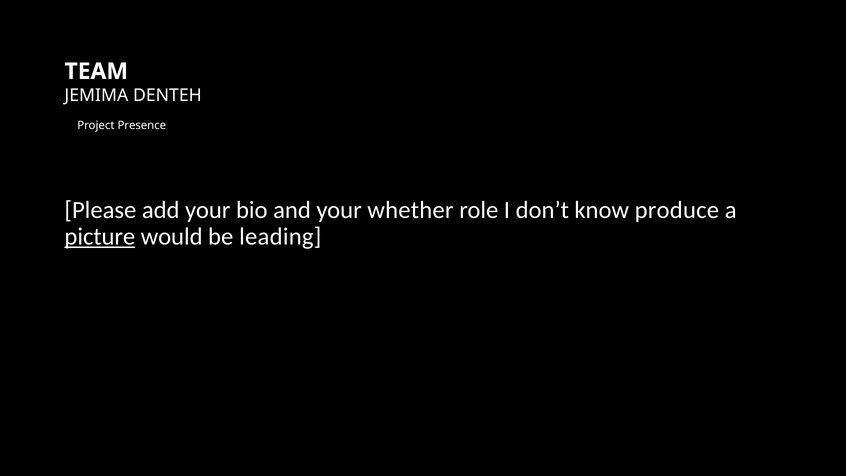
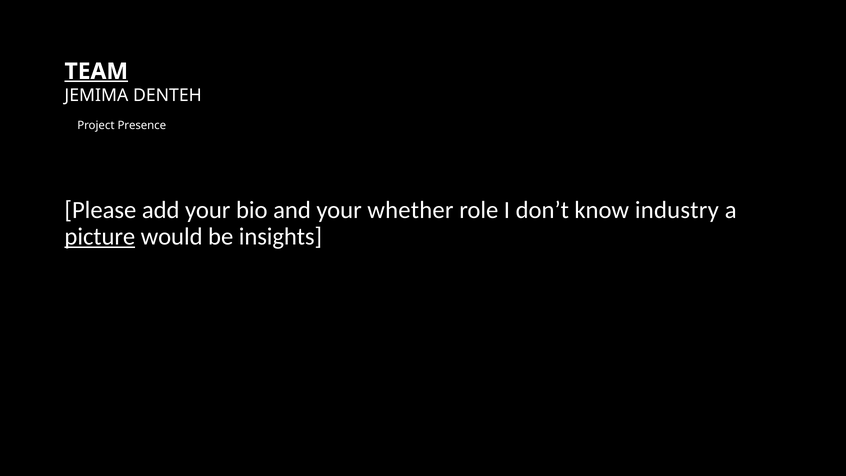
TEAM underline: none -> present
produce: produce -> industry
leading: leading -> insights
